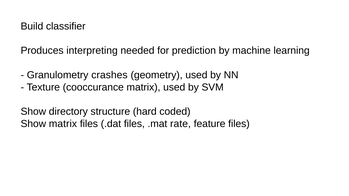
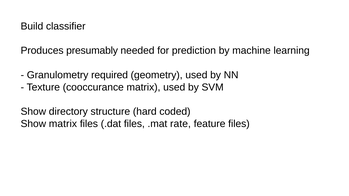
interpreting: interpreting -> presumably
crashes: crashes -> required
